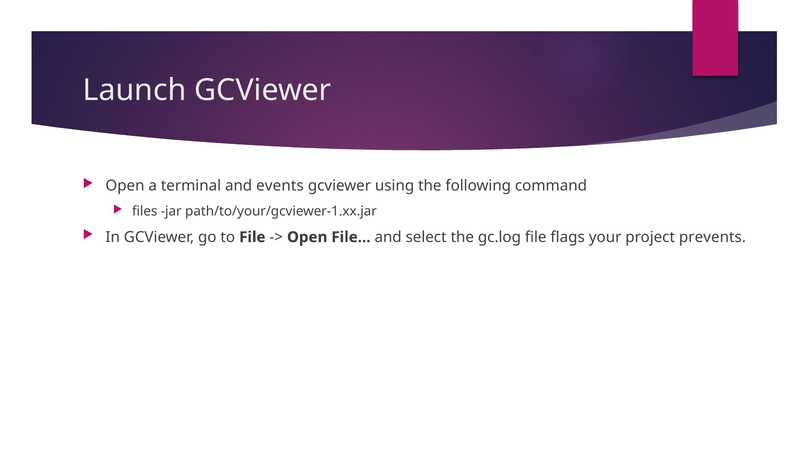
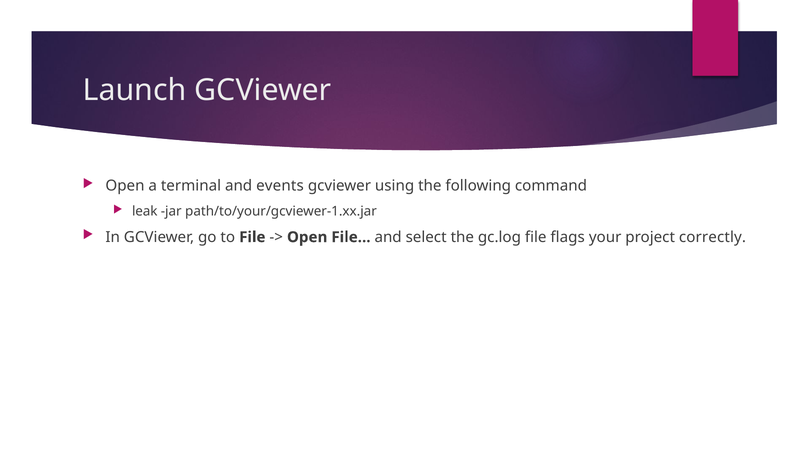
files: files -> leak
prevents: prevents -> correctly
